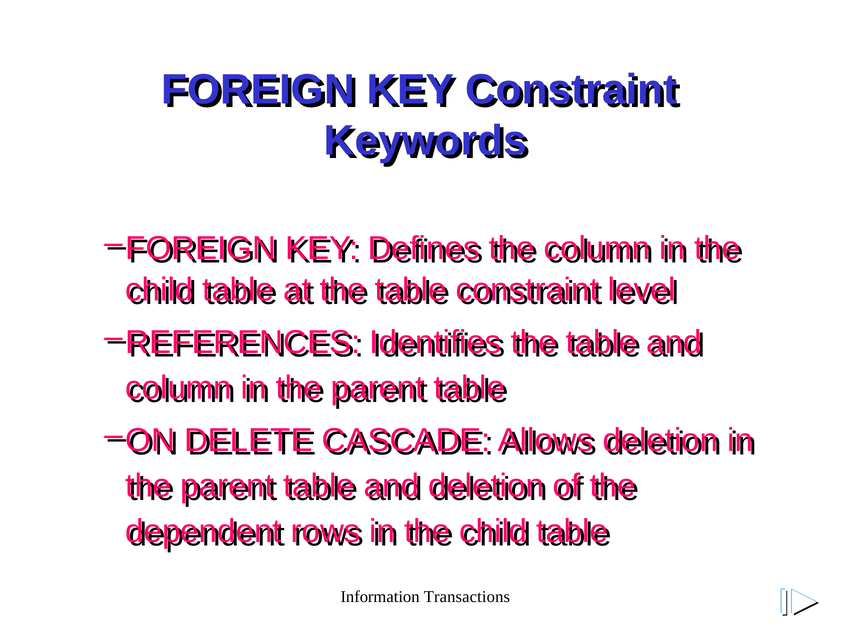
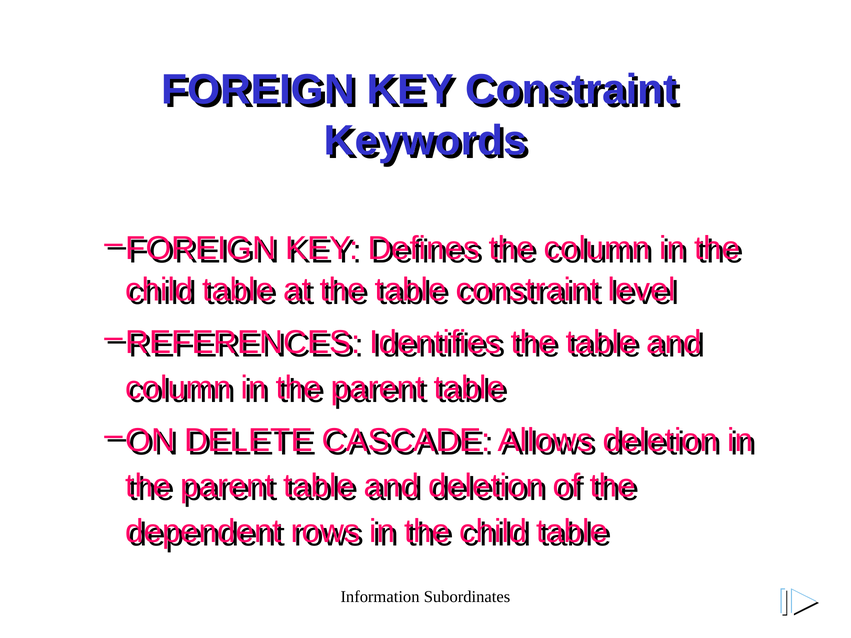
Transactions: Transactions -> Subordinates
